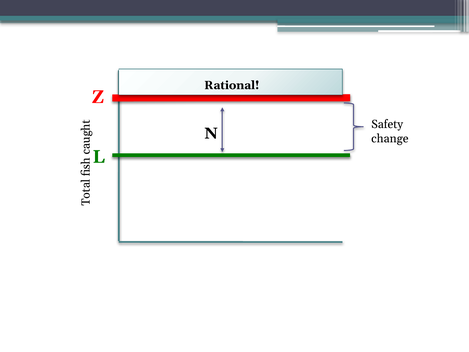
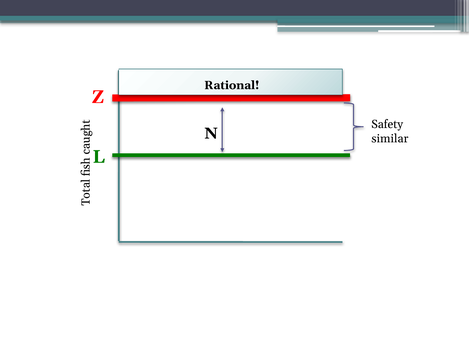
change: change -> similar
